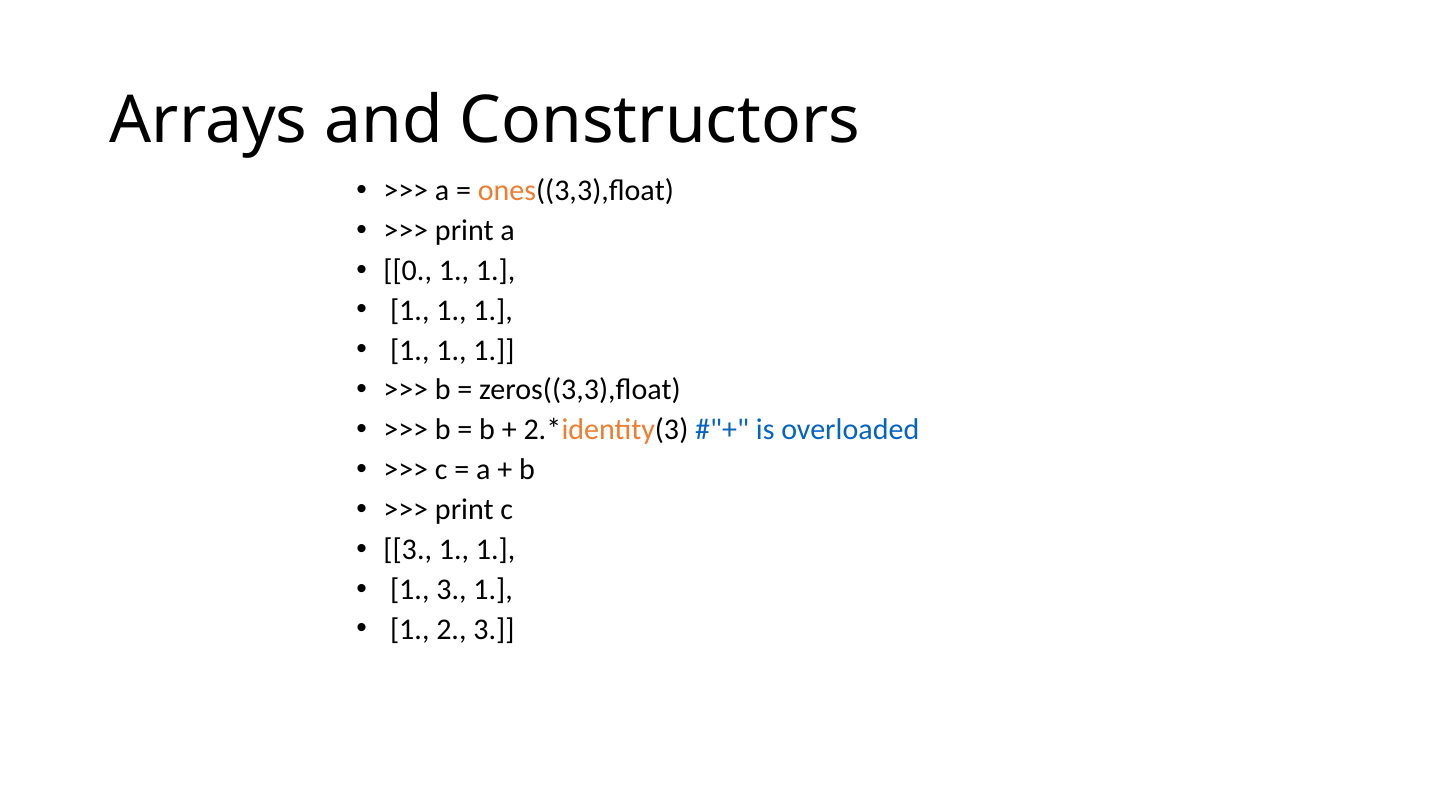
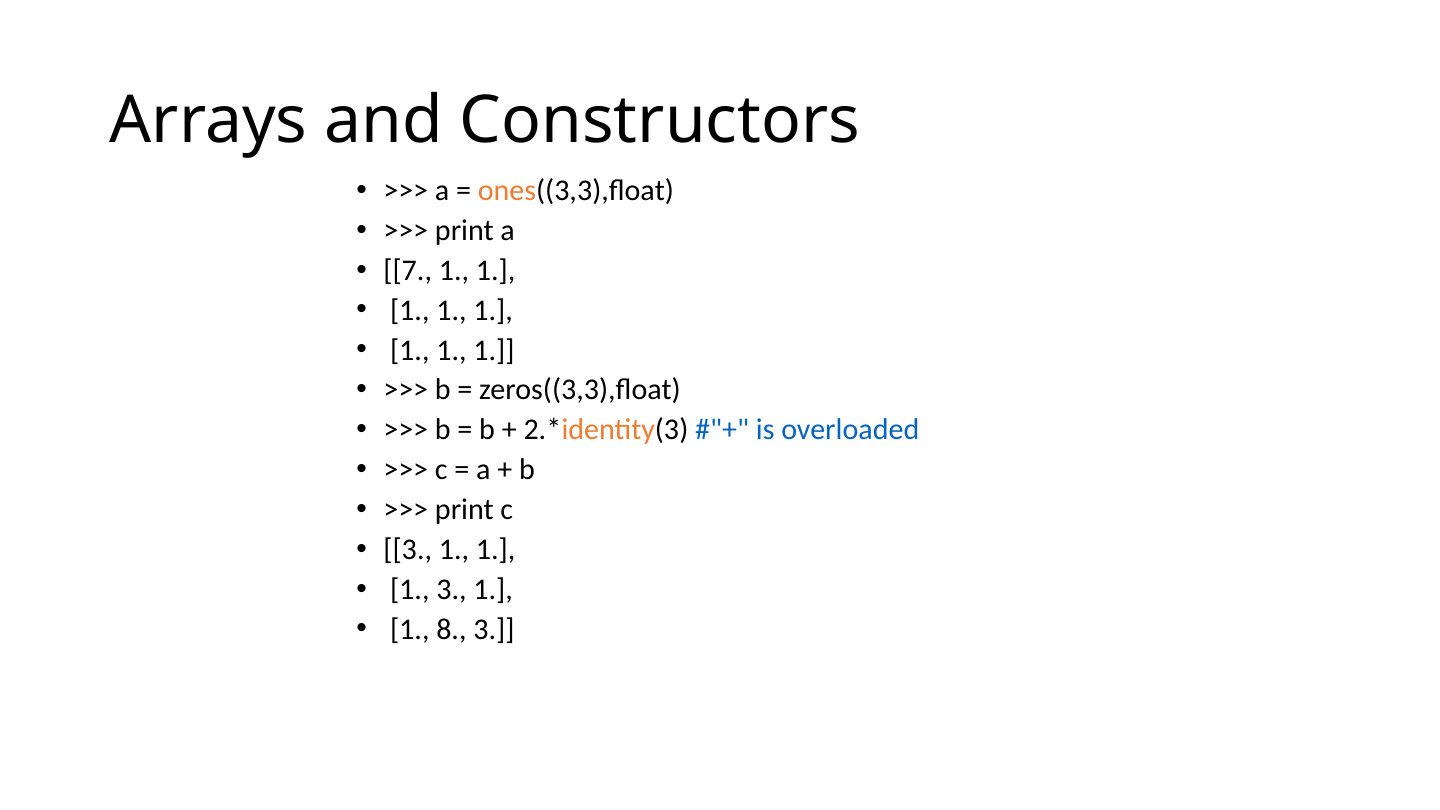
0: 0 -> 7
2: 2 -> 8
